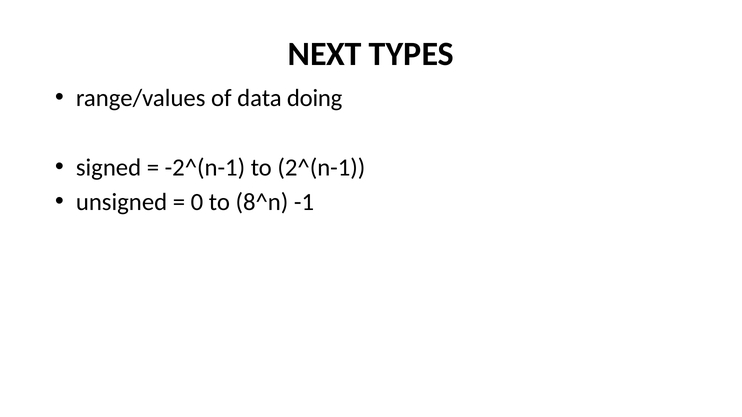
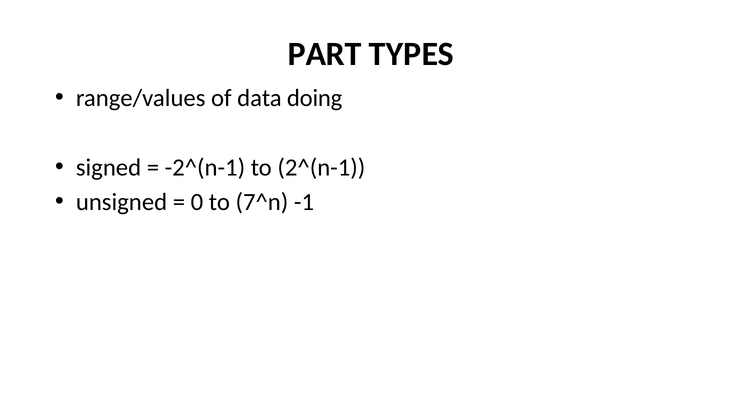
NEXT: NEXT -> PART
8^n: 8^n -> 7^n
